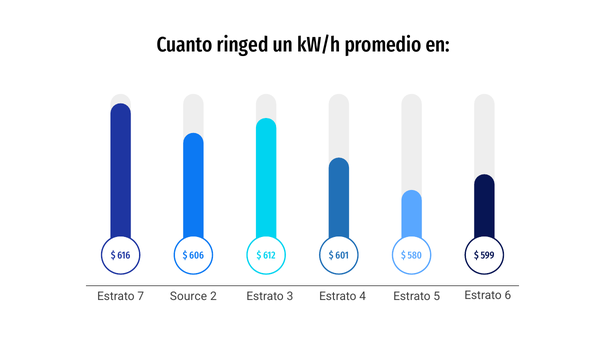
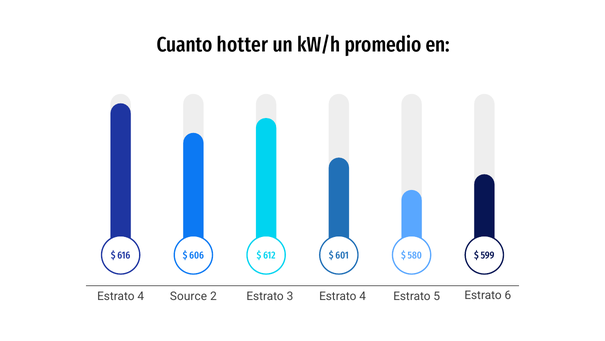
ringed: ringed -> hotter
7 at (141, 296): 7 -> 4
